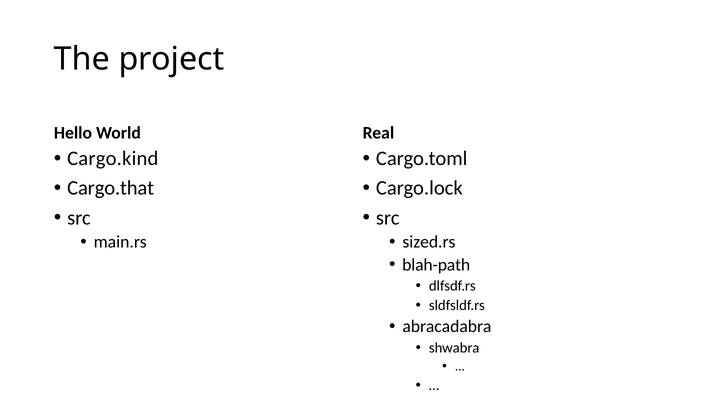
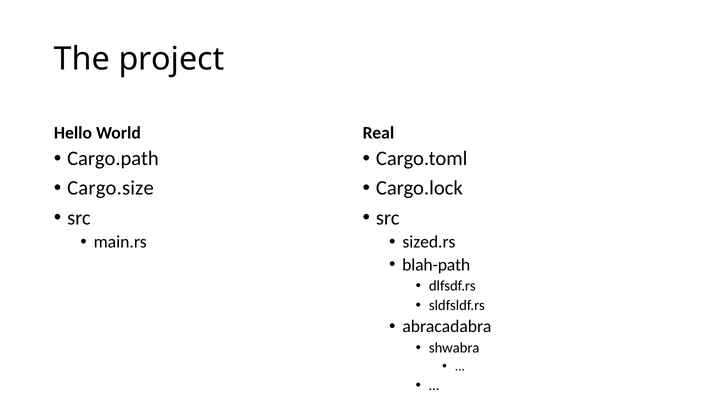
Cargo.kind: Cargo.kind -> Cargo.path
Cargo.that: Cargo.that -> Cargo.size
